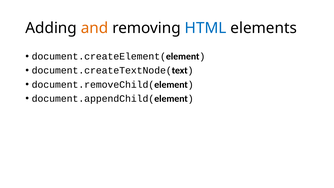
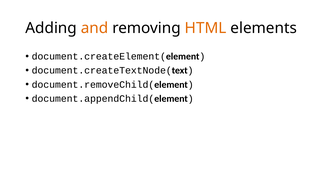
HTML colour: blue -> orange
